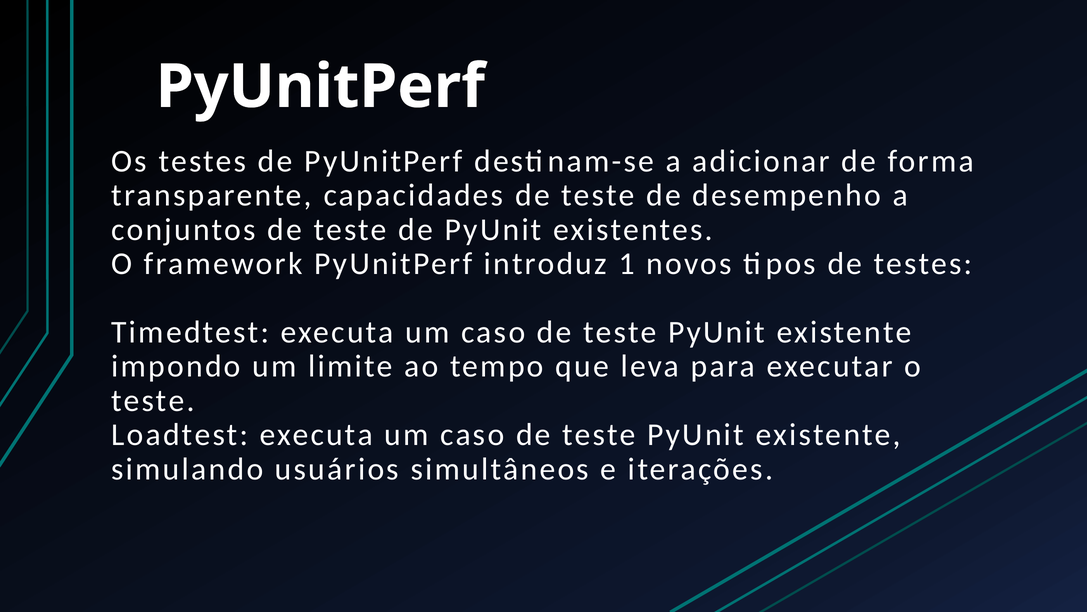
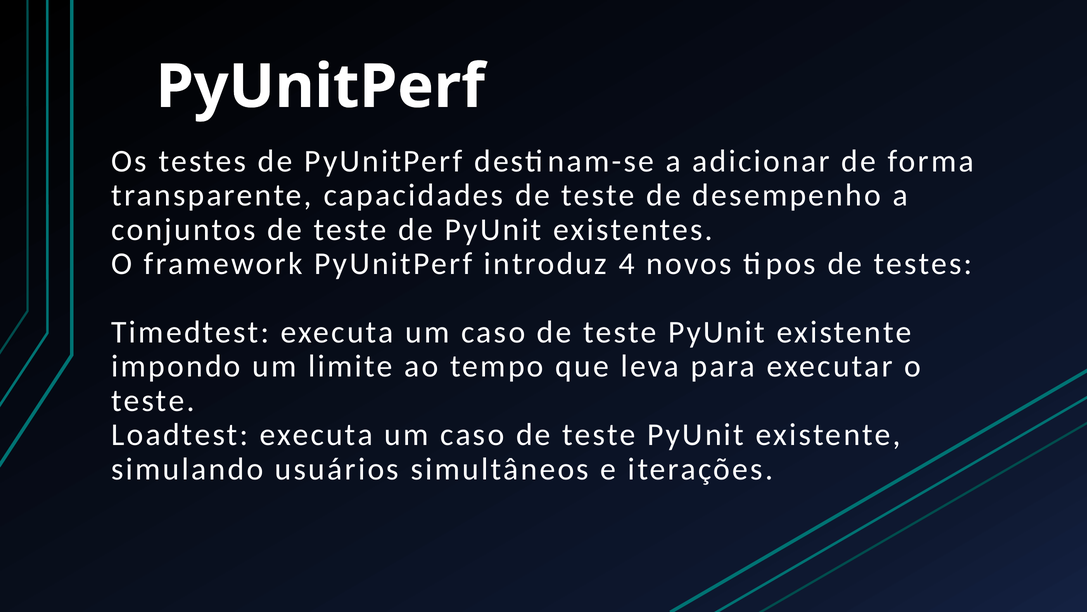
1: 1 -> 4
